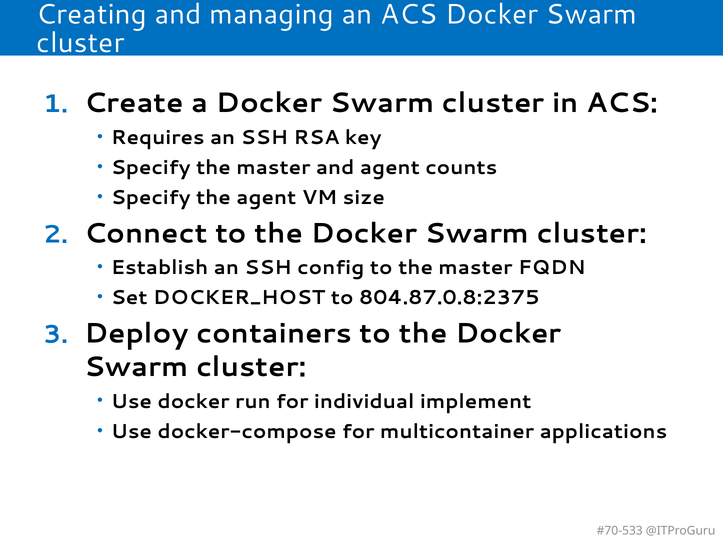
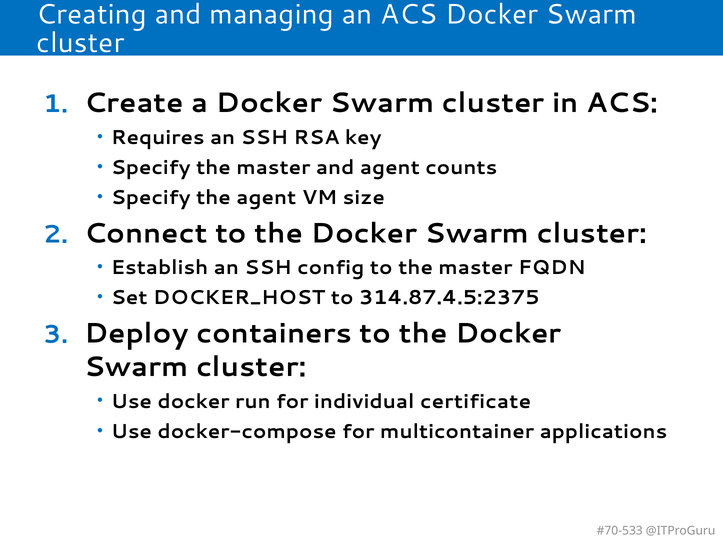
804.87.0.8:2375: 804.87.0.8:2375 -> 314.87.4.5:2375
implement: implement -> certificate
